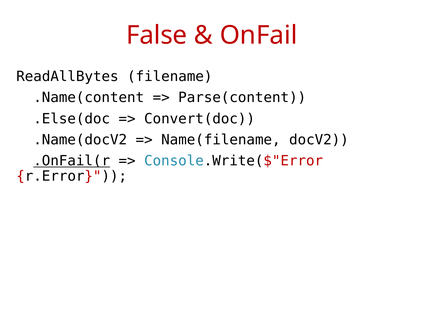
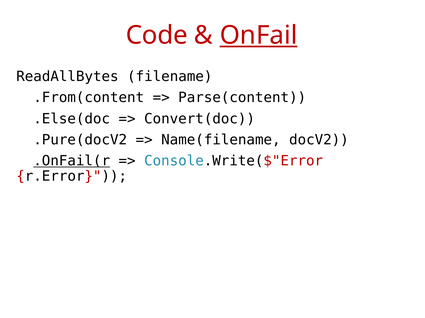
False: False -> Code
OnFail underline: none -> present
.Name(content: .Name(content -> .From(content
.Name(docV2: .Name(docV2 -> .Pure(docV2
